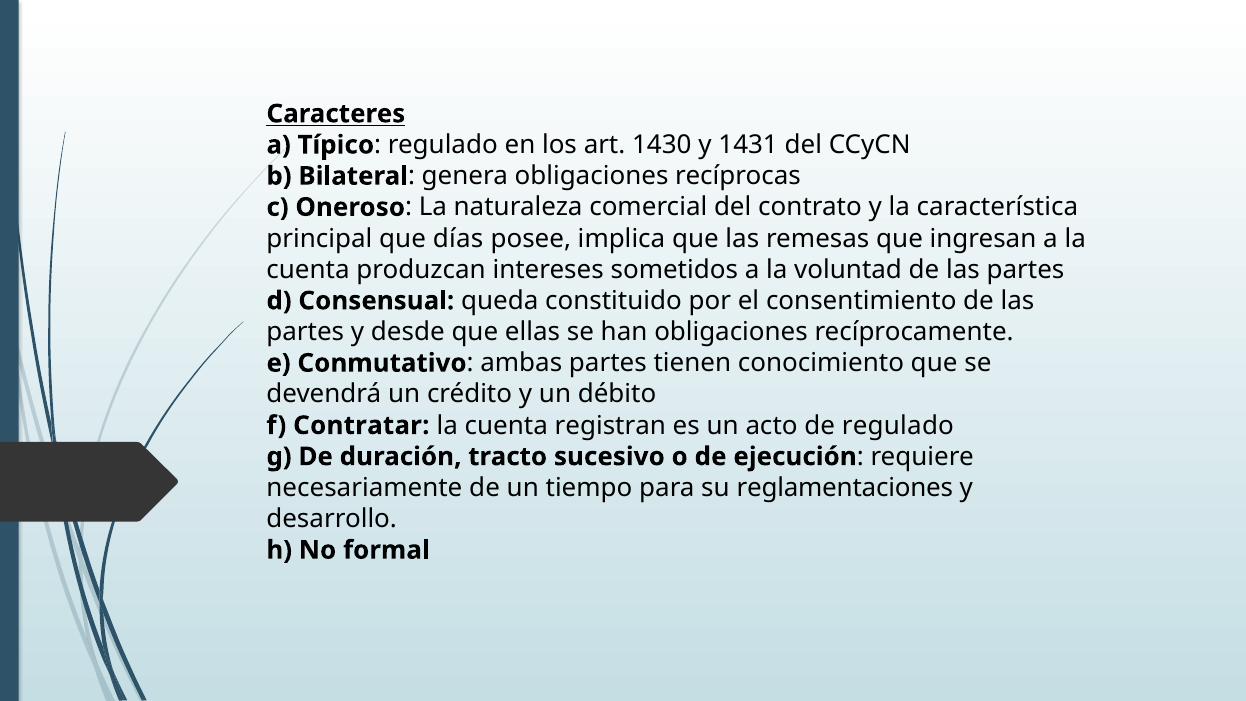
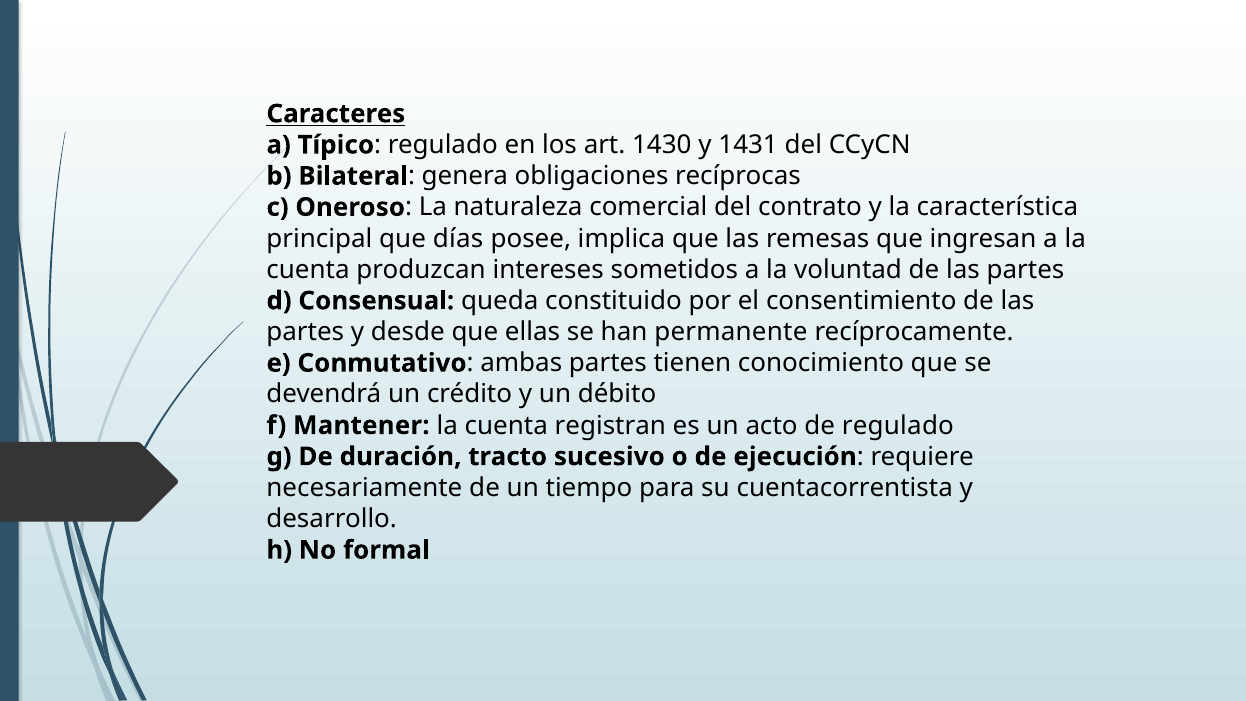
han obligaciones: obligaciones -> permanente
Contratar: Contratar -> Mantener
reglamentaciones: reglamentaciones -> cuentacorrentista
